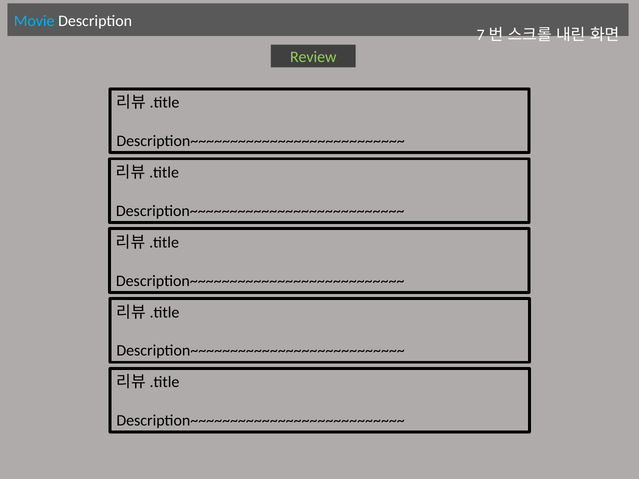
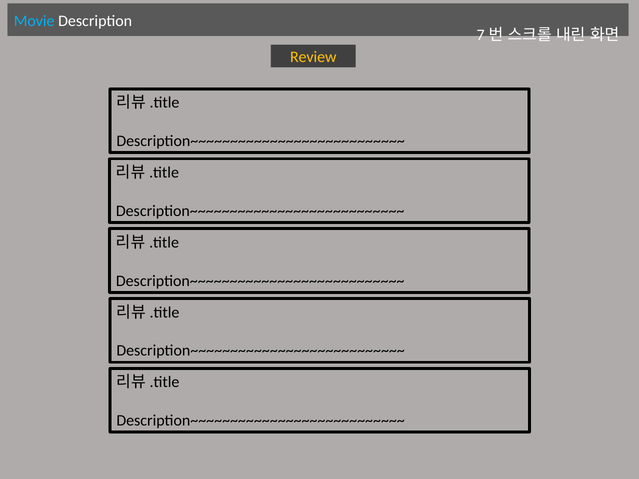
Review colour: light green -> yellow
